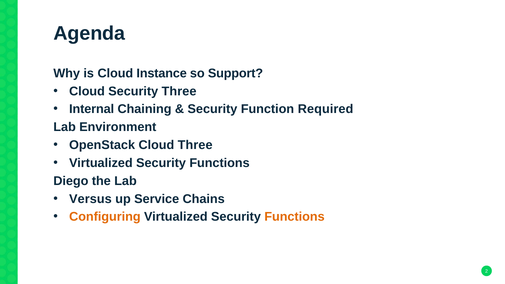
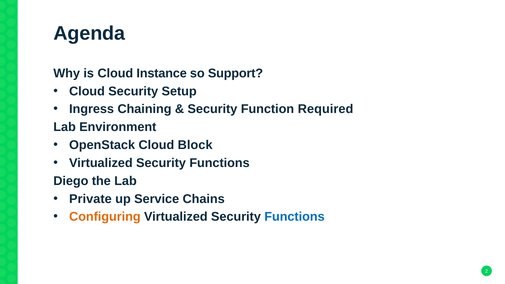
Security Three: Three -> Setup
Internal: Internal -> Ingress
Cloud Three: Three -> Block
Versus: Versus -> Private
Functions at (294, 217) colour: orange -> blue
